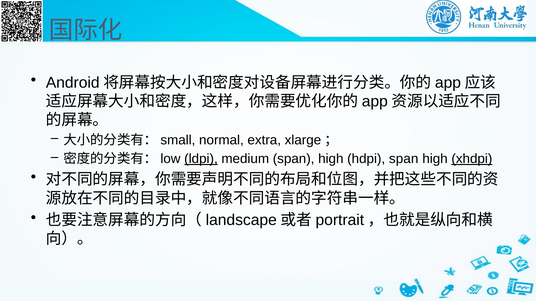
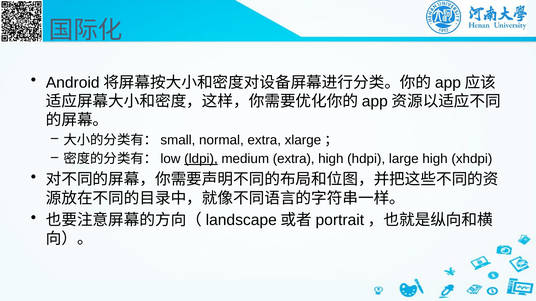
medium span: span -> extra
hdpi span: span -> large
xhdpi underline: present -> none
